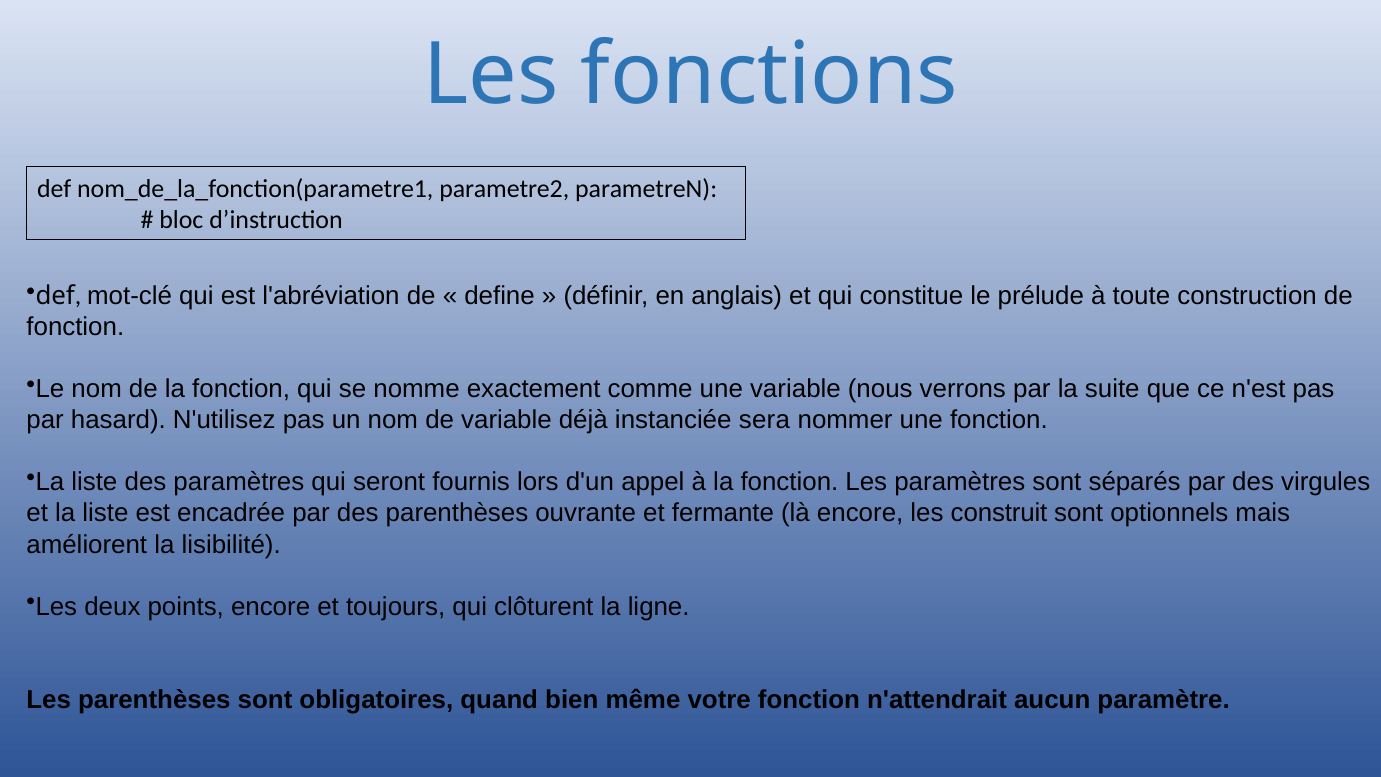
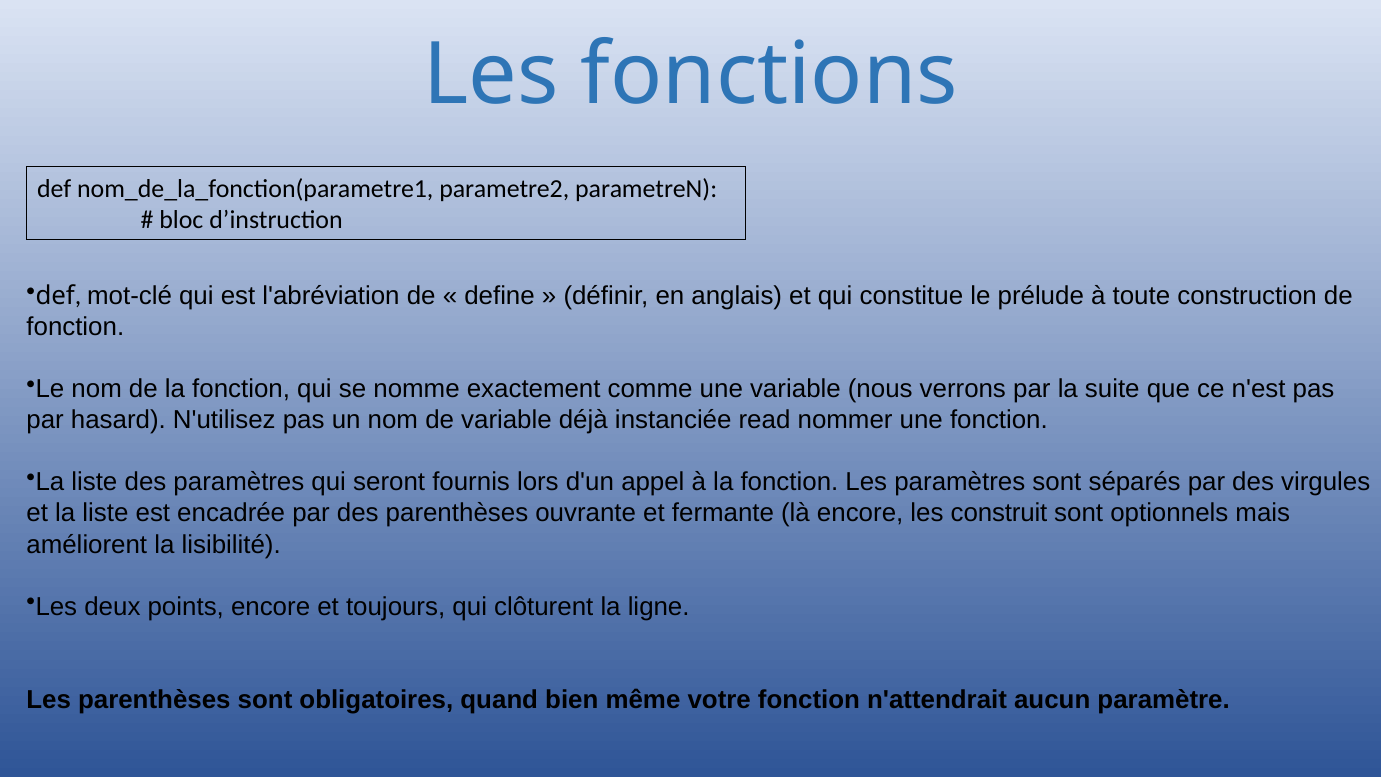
sera: sera -> read
